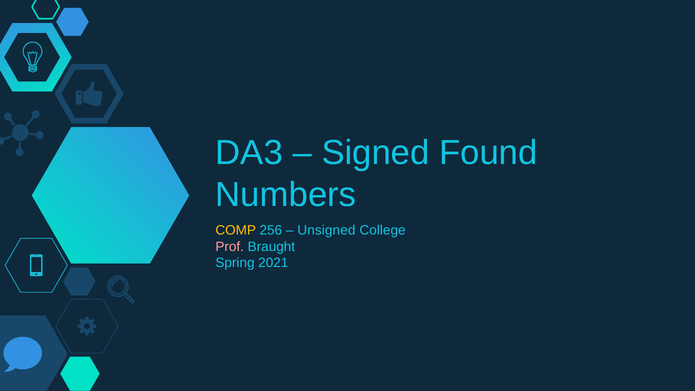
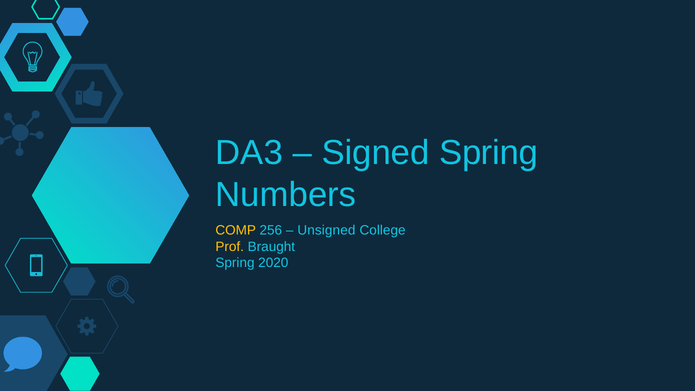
Signed Found: Found -> Spring
Prof colour: pink -> yellow
2021: 2021 -> 2020
